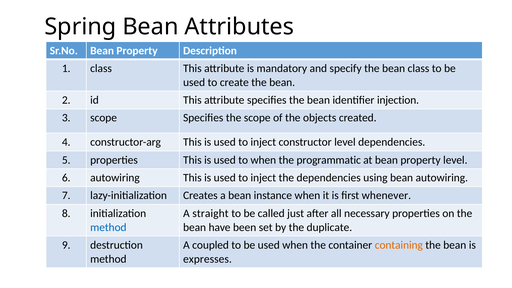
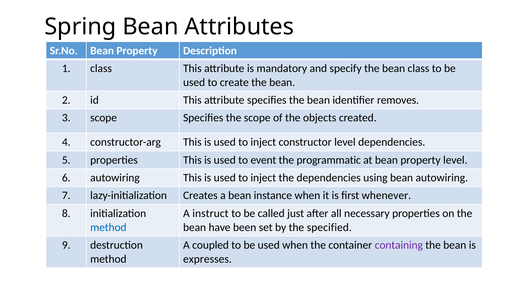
injection: injection -> removes
to when: when -> event
straight: straight -> instruct
duplicate: duplicate -> specified
containing colour: orange -> purple
